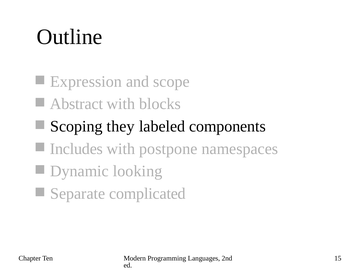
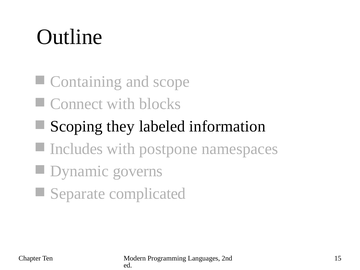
Expression: Expression -> Containing
Abstract: Abstract -> Connect
components: components -> information
looking: looking -> governs
